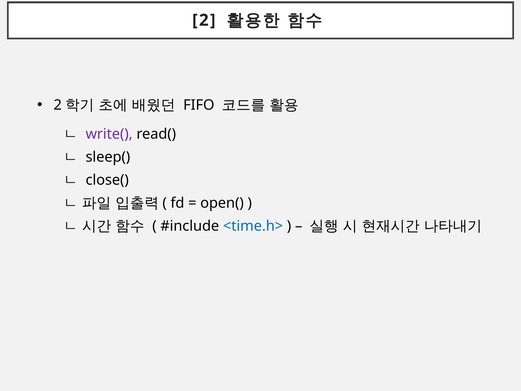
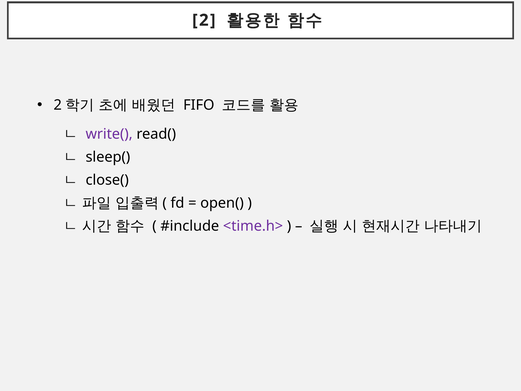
<time.h> colour: blue -> purple
